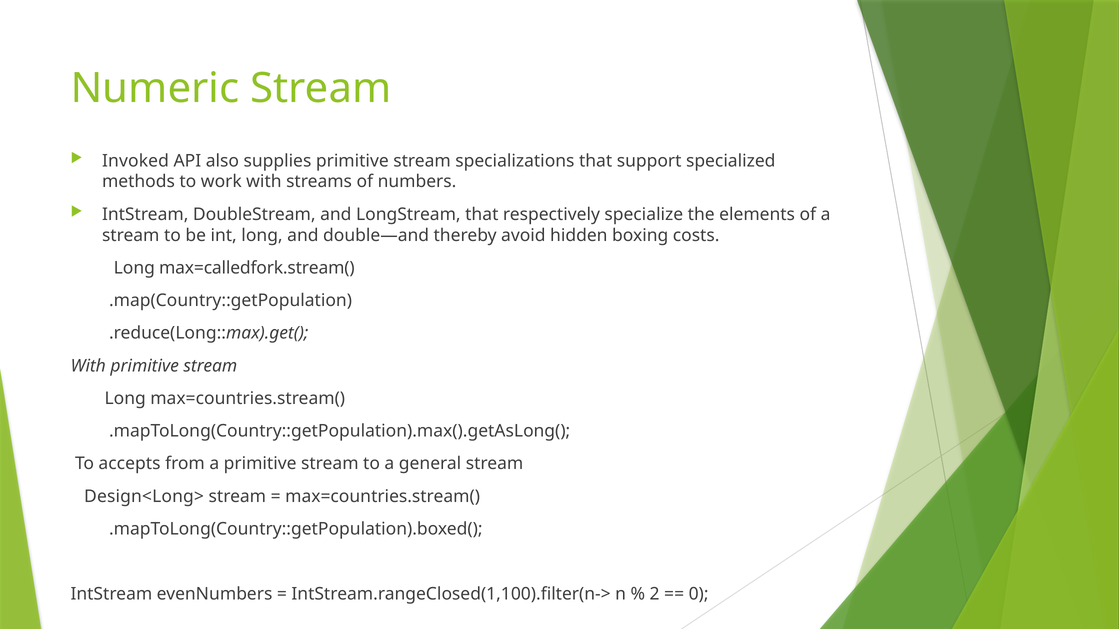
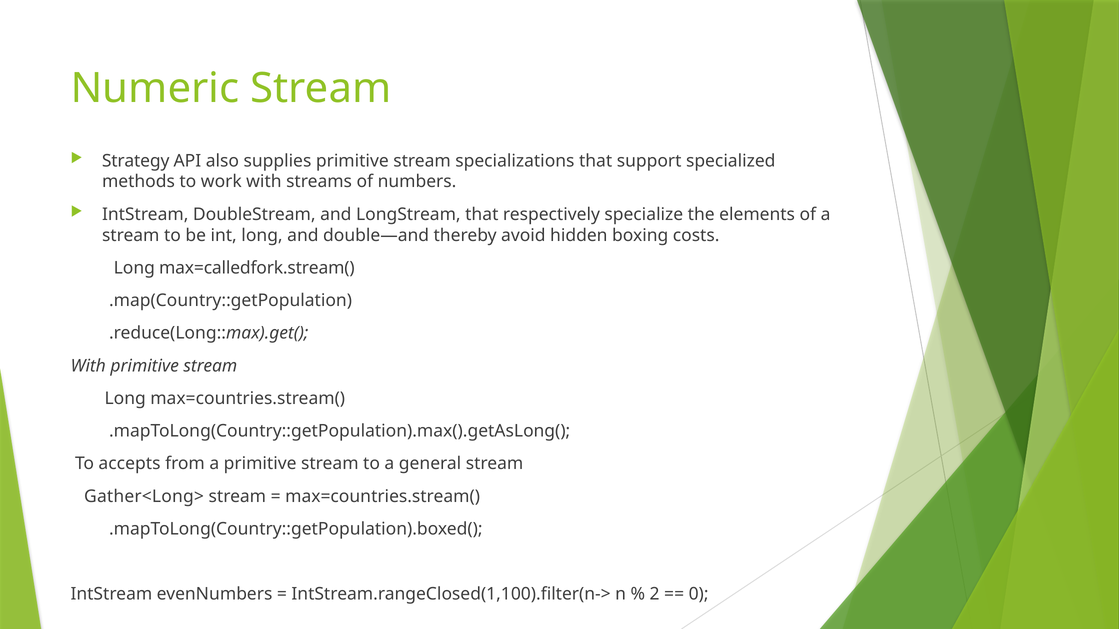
Invoked: Invoked -> Strategy
Design<Long>: Design<Long> -> Gather<Long>
